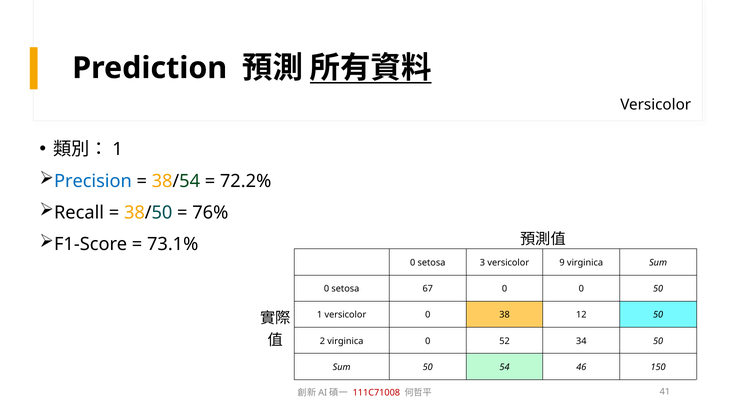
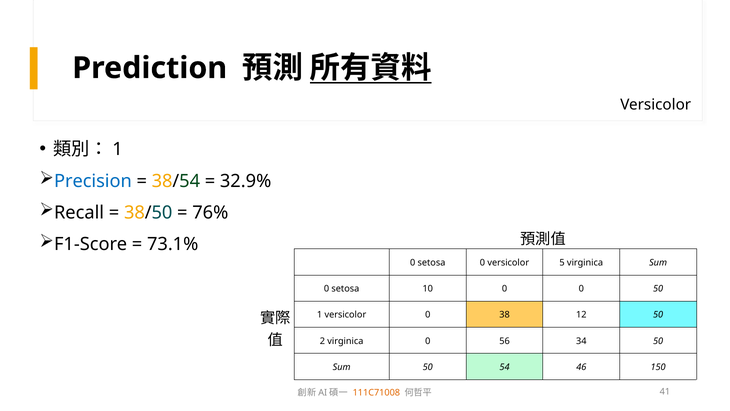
72.2%: 72.2% -> 32.9%
setosa 3: 3 -> 0
9: 9 -> 5
67: 67 -> 10
52: 52 -> 56
111C71008 colour: red -> orange
